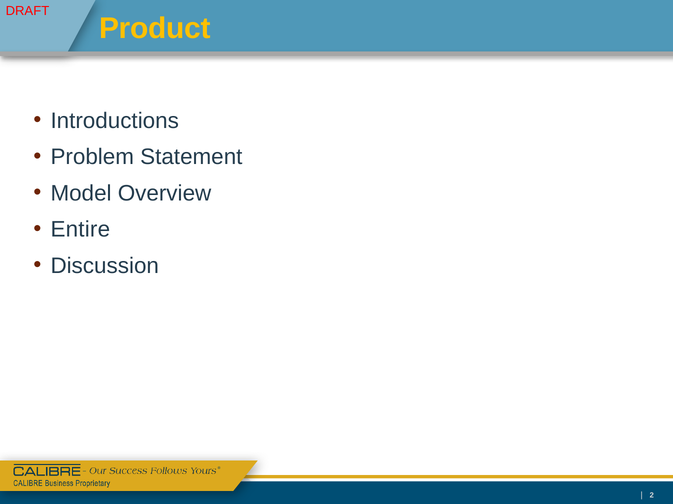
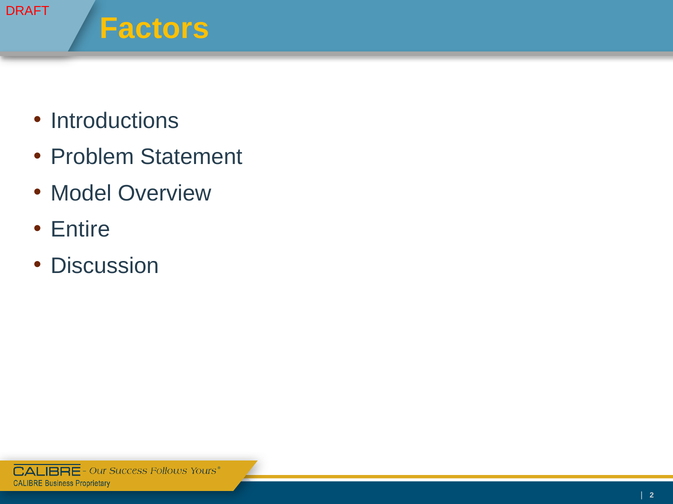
Product: Product -> Factors
